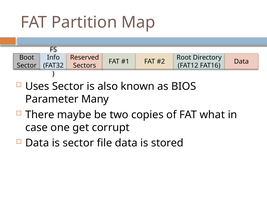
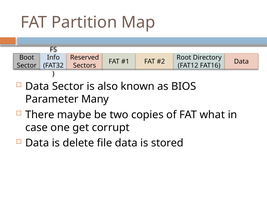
Uses at (37, 86): Uses -> Data
is sector: sector -> delete
